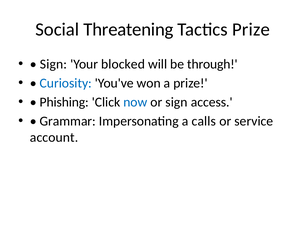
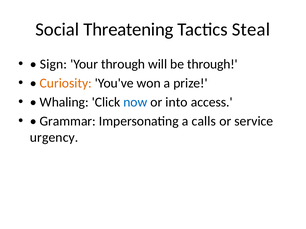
Tactics Prize: Prize -> Steal
Your blocked: blocked -> through
Curiosity colour: blue -> orange
Phishing: Phishing -> Whaling
or sign: sign -> into
account: account -> urgency
